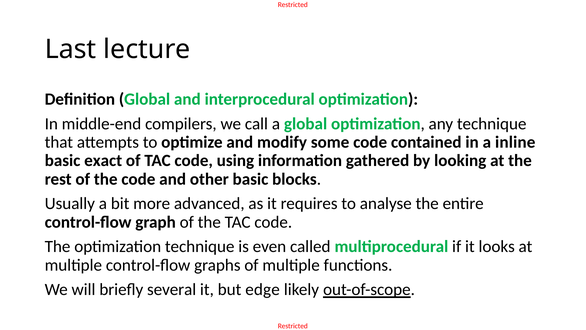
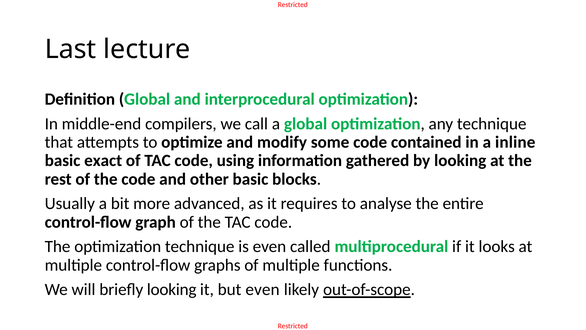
briefly several: several -> looking
but edge: edge -> even
